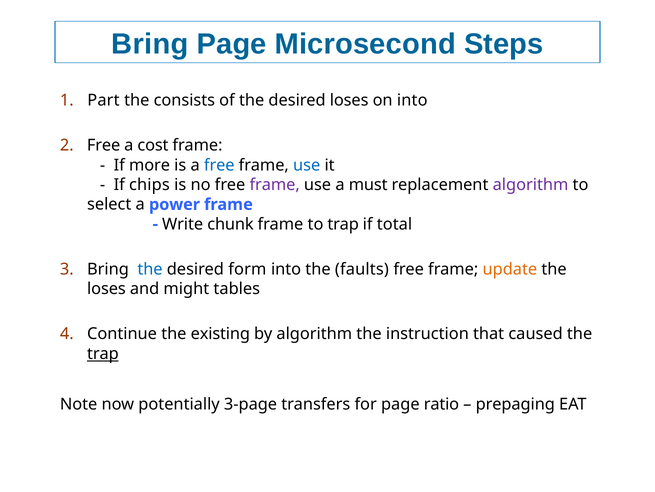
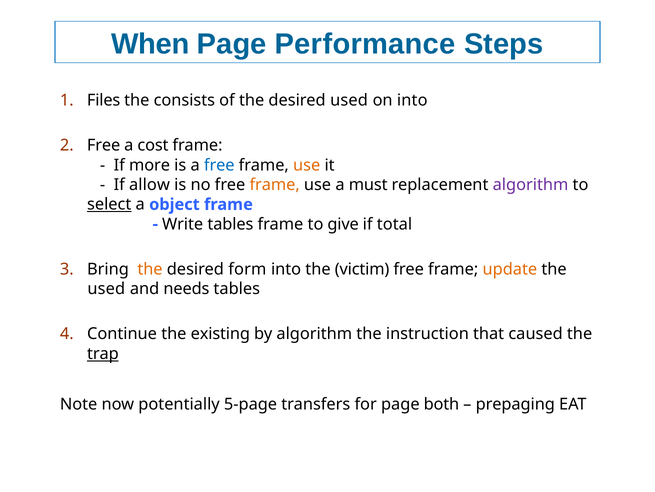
Bring at (150, 44): Bring -> When
Microsecond: Microsecond -> Performance
Part: Part -> Files
desired loses: loses -> used
use at (307, 165) colour: blue -> orange
chips: chips -> allow
frame at (275, 185) colour: purple -> orange
select underline: none -> present
power: power -> object
Write chunk: chunk -> tables
to trap: trap -> give
the at (150, 269) colour: blue -> orange
faults: faults -> victim
loses at (106, 289): loses -> used
might: might -> needs
3-page: 3-page -> 5-page
ratio: ratio -> both
